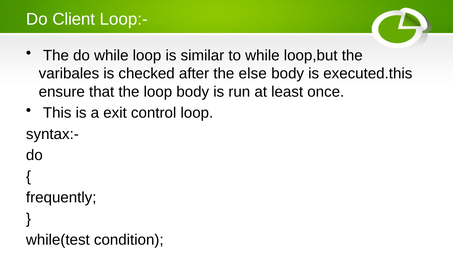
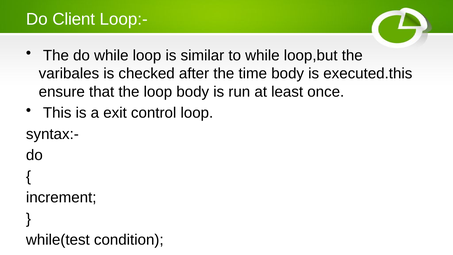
else: else -> time
frequently: frequently -> increment
